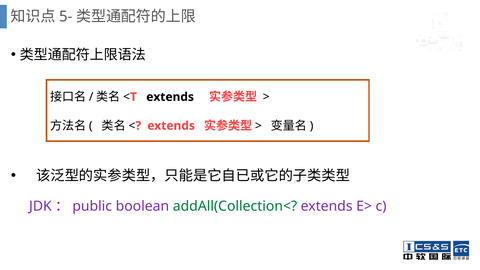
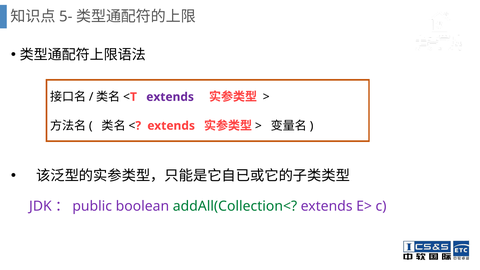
extends at (170, 97) colour: black -> purple
